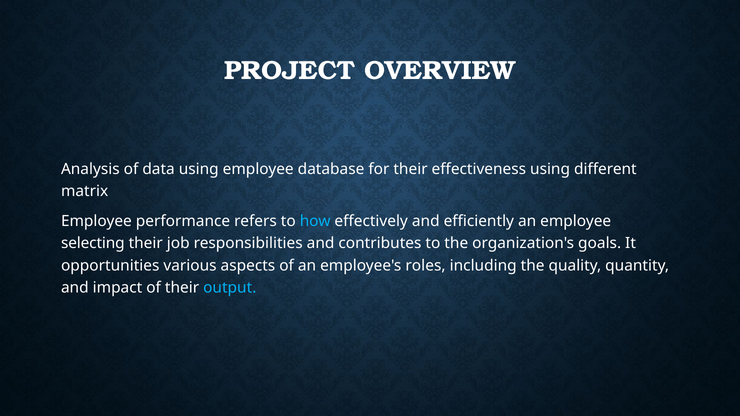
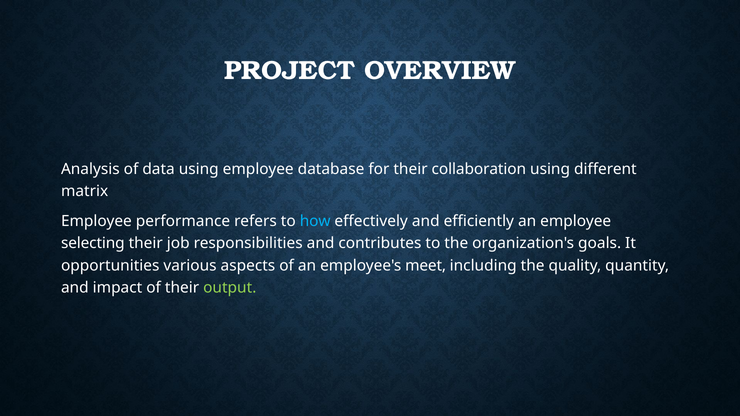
effectiveness: effectiveness -> collaboration
roles: roles -> meet
output colour: light blue -> light green
